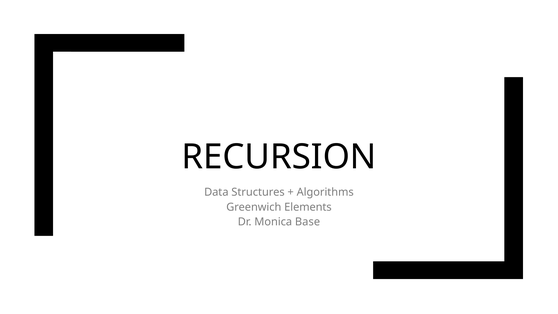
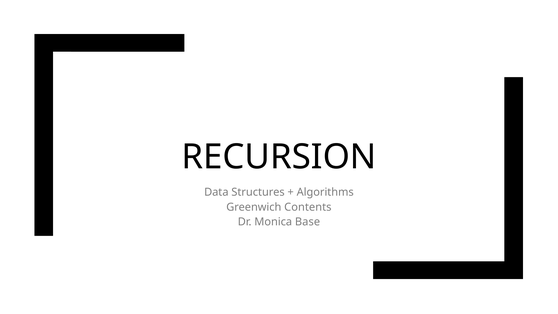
Elements: Elements -> Contents
